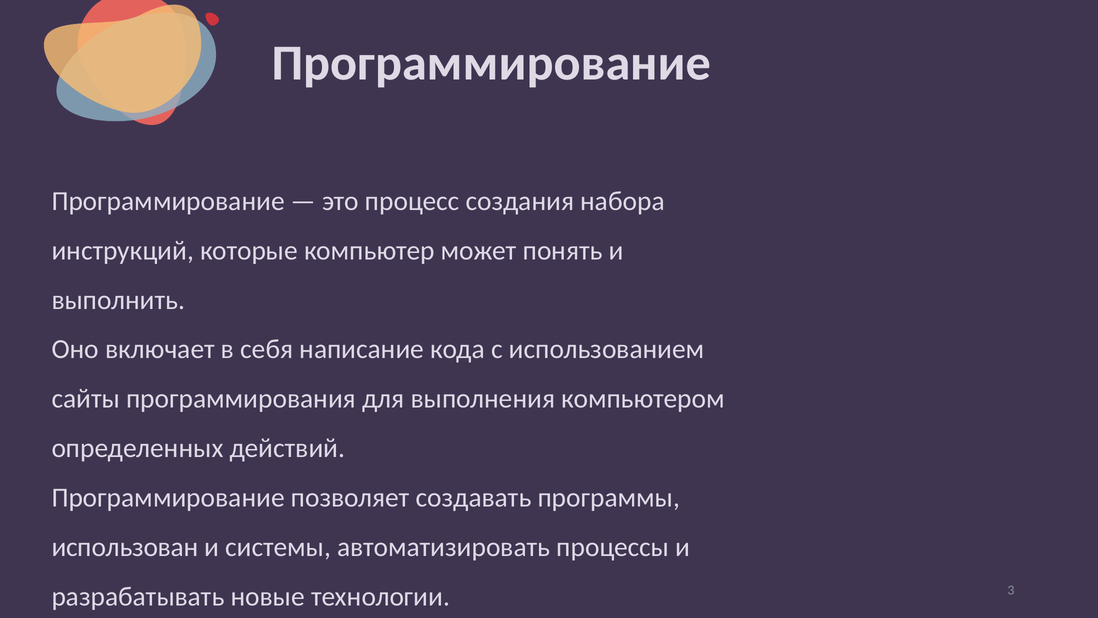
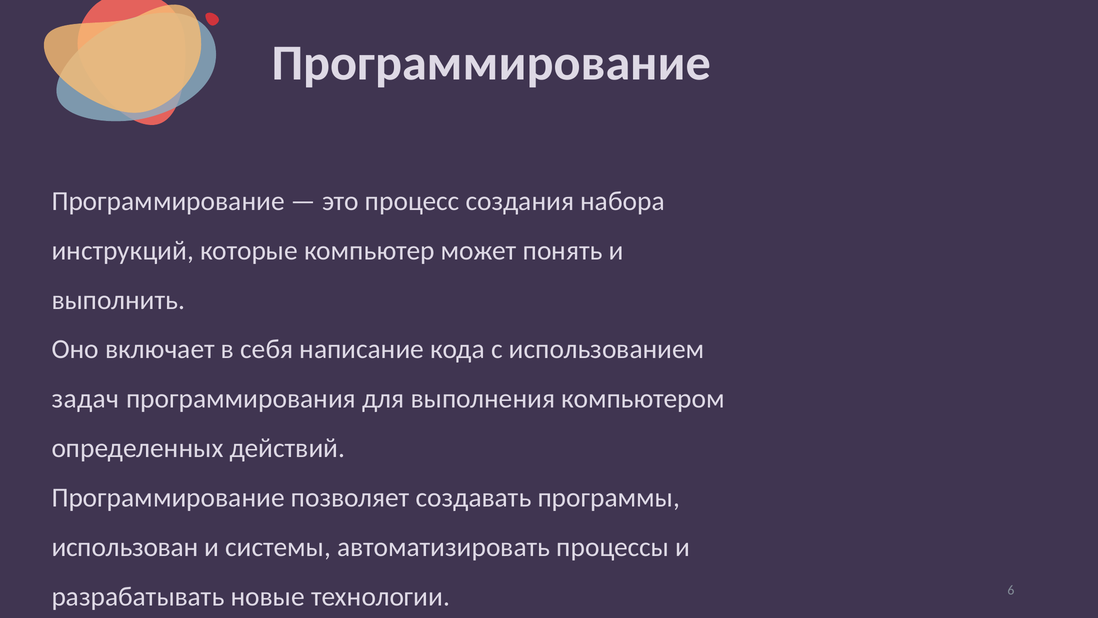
сайты: сайты -> задач
3: 3 -> 6
